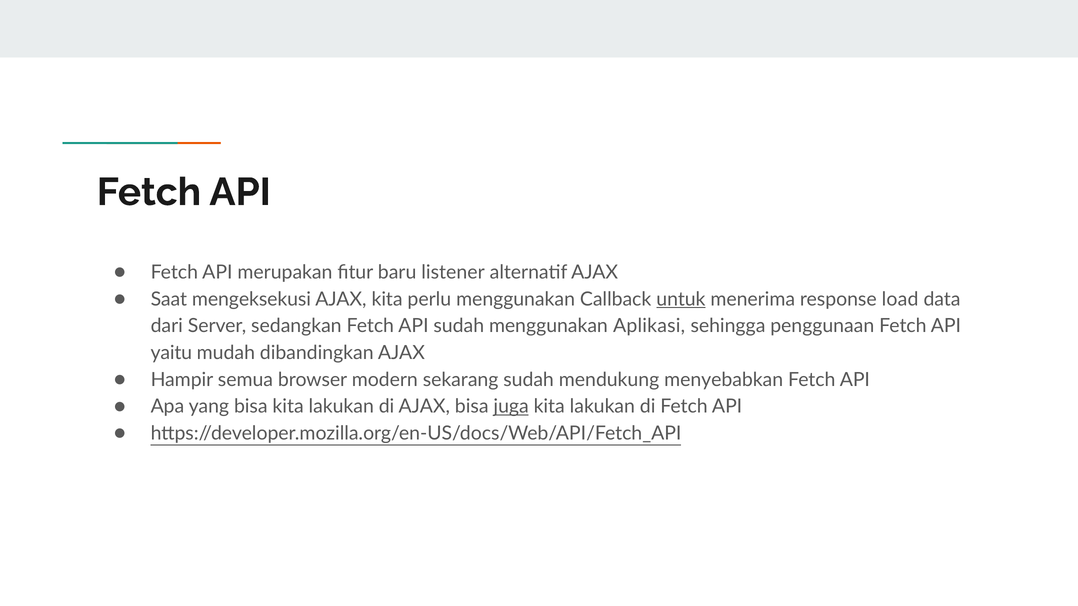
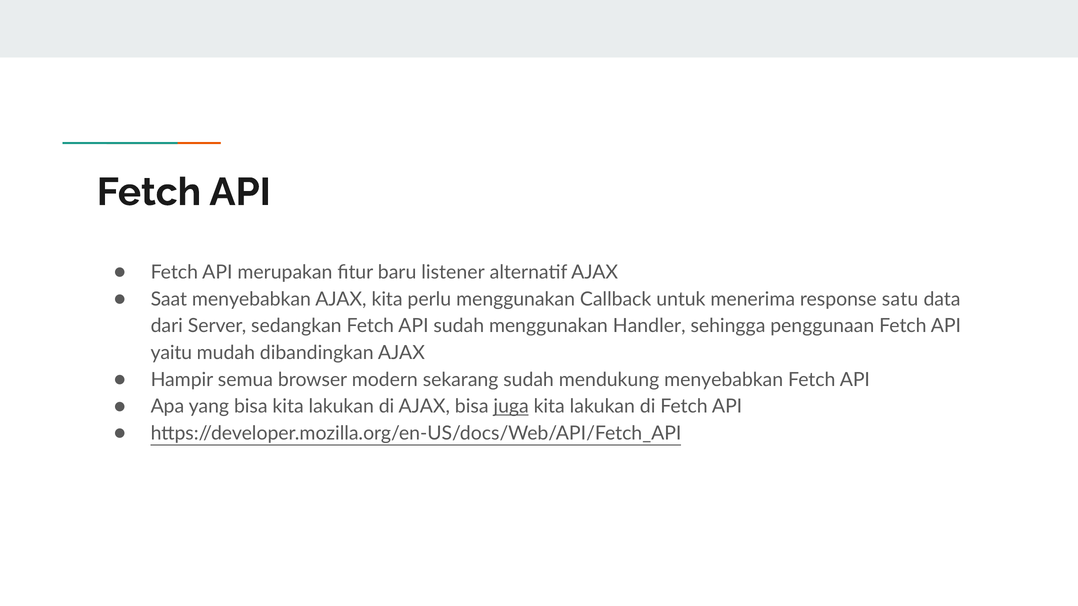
Saat mengeksekusi: mengeksekusi -> menyebabkan
untuk underline: present -> none
load: load -> satu
Aplikasi: Aplikasi -> Handler
